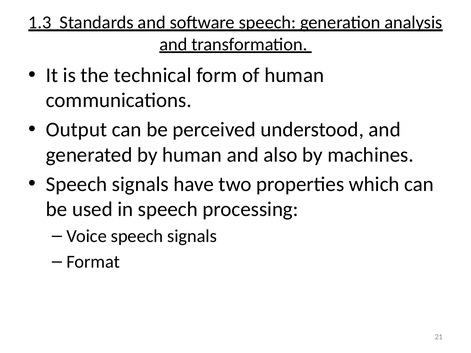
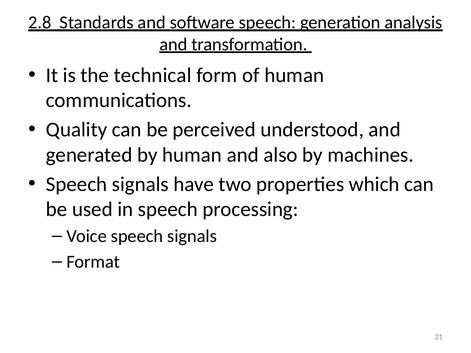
1.3: 1.3 -> 2.8
Output: Output -> Quality
